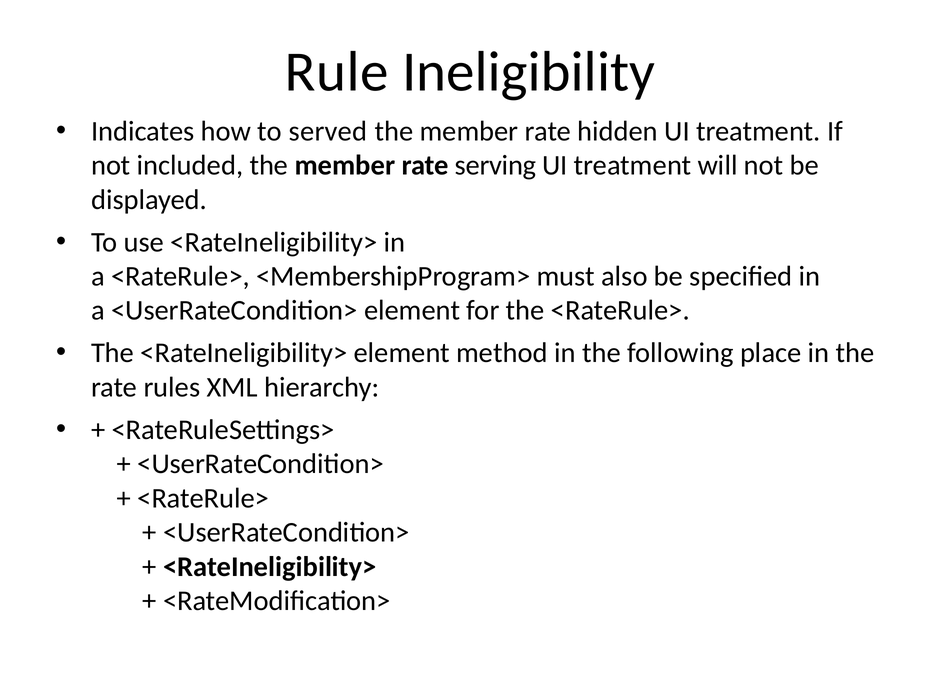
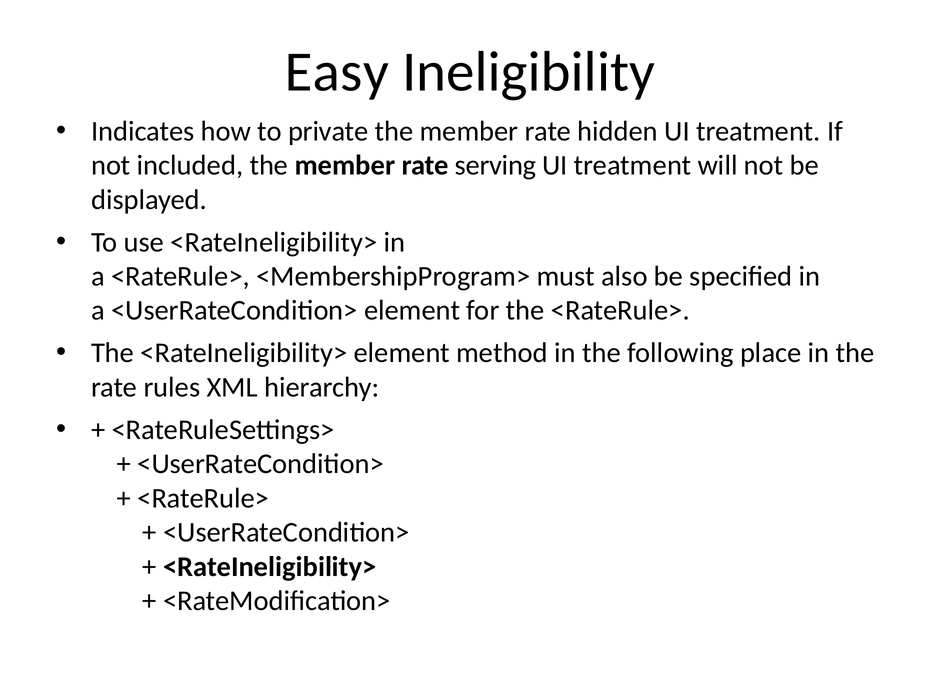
Rule: Rule -> Easy
served: served -> private
